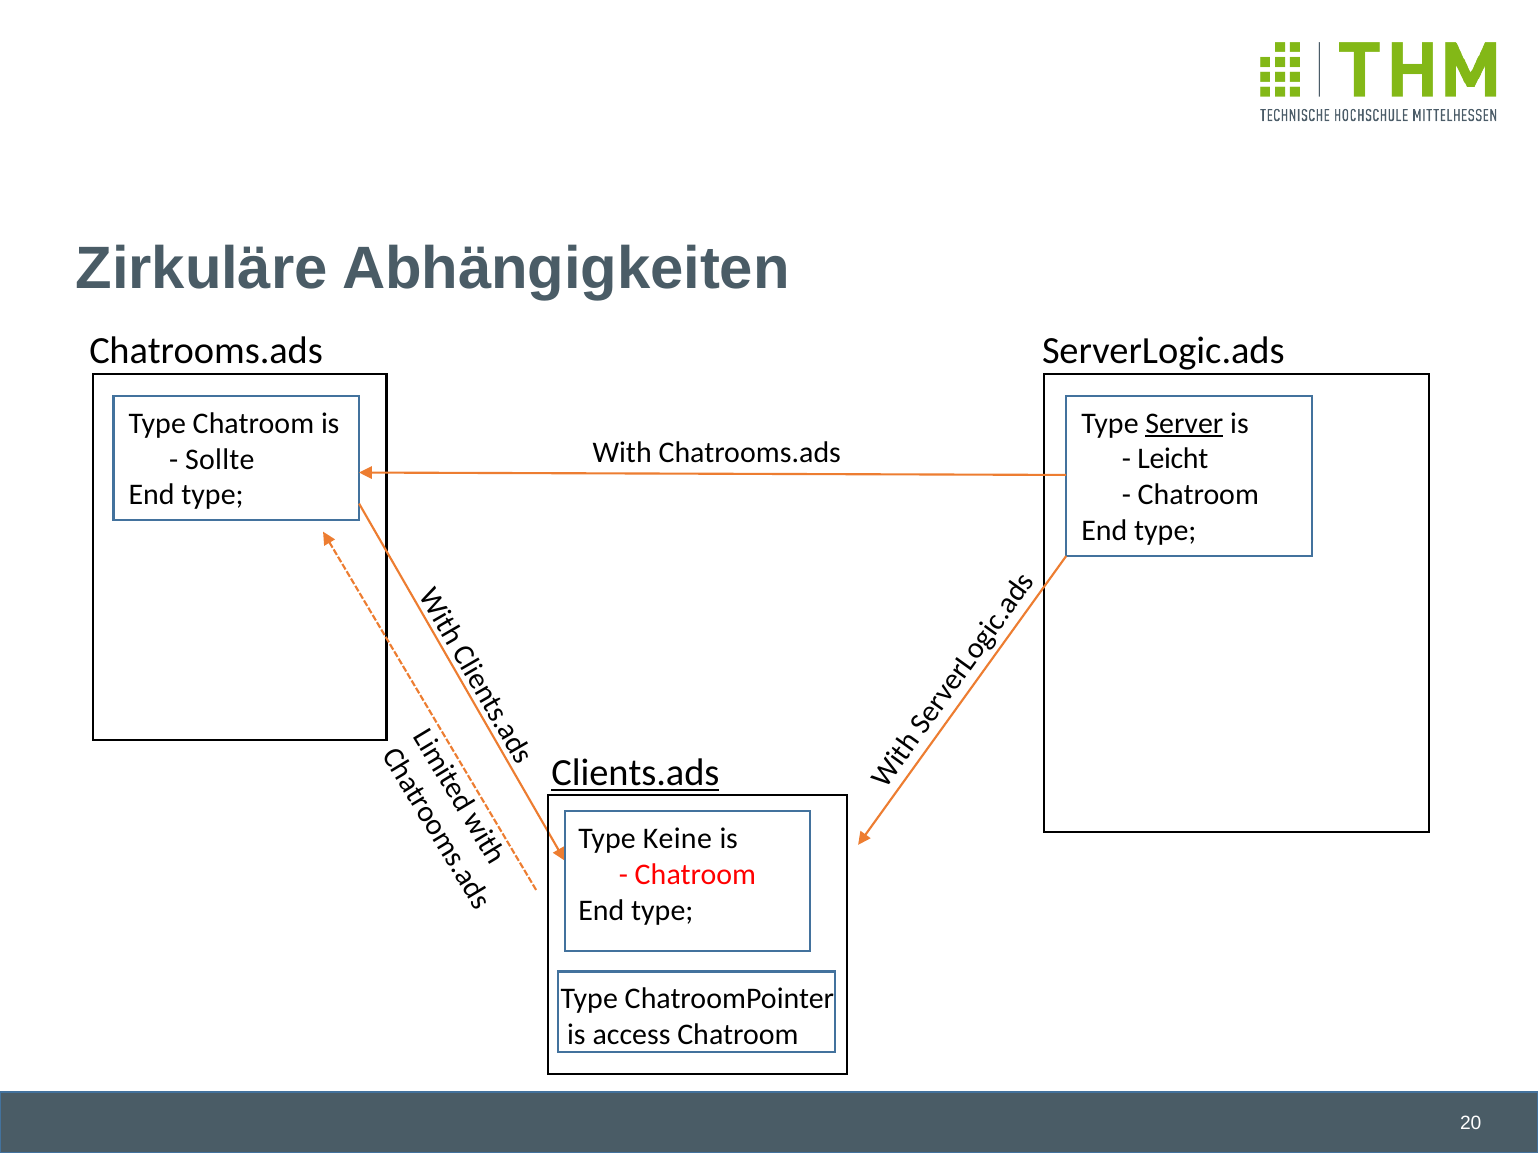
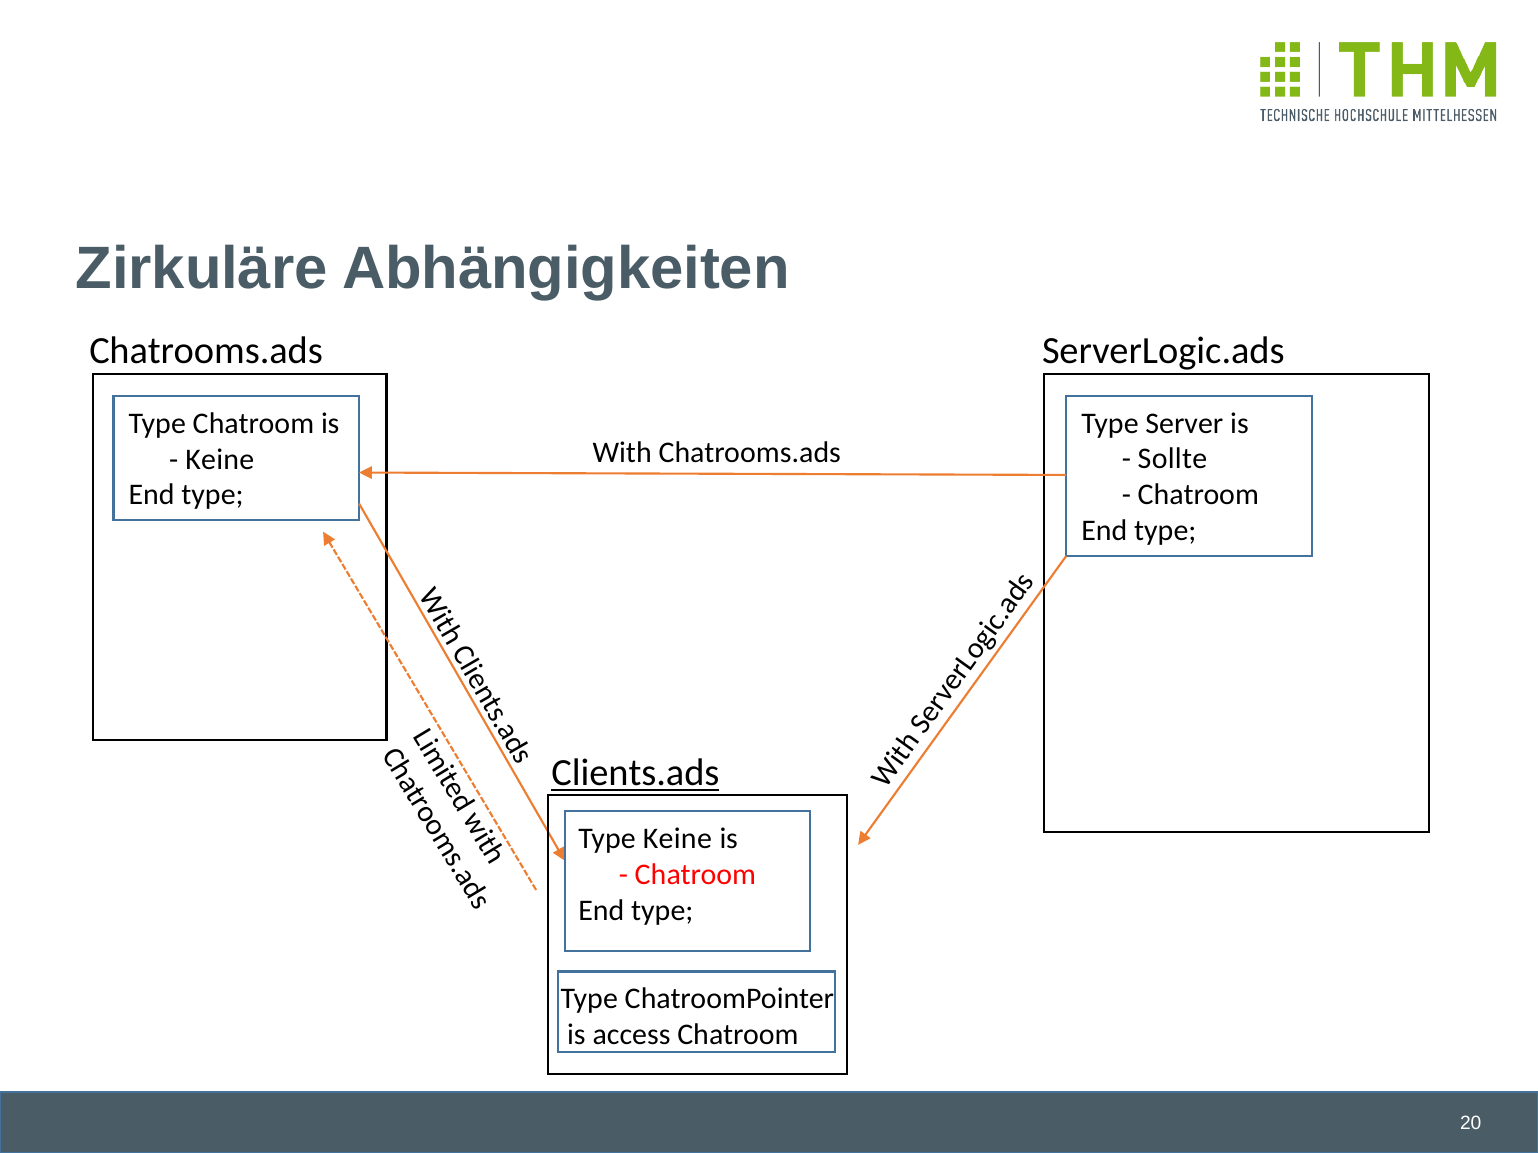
Server underline: present -> none
Sollte at (220, 459): Sollte -> Keine
Leicht: Leicht -> Sollte
